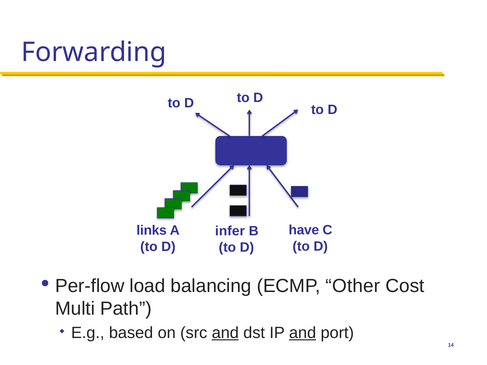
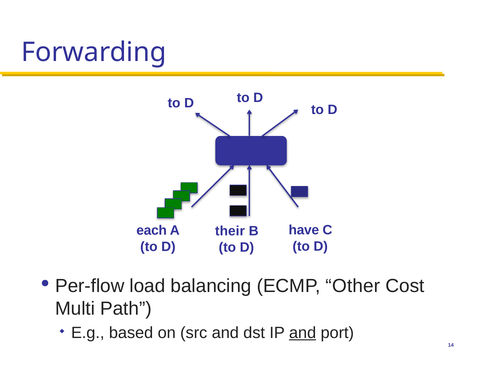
links: links -> each
infer: infer -> their
and at (225, 333) underline: present -> none
